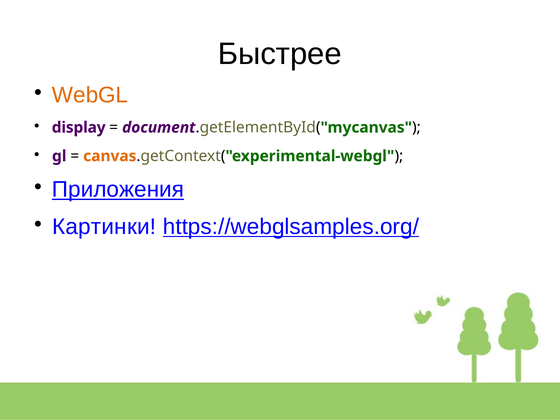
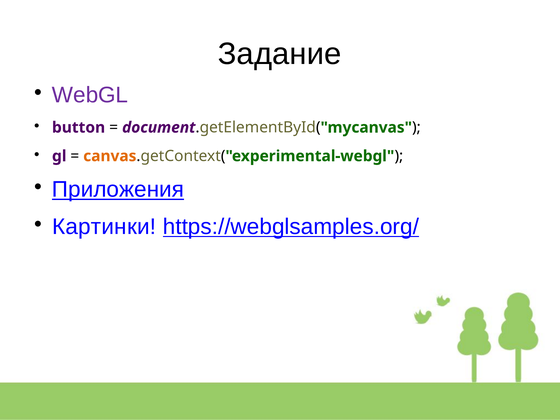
Быстрее: Быстрее -> Задание
WebGL colour: orange -> purple
display: display -> button
